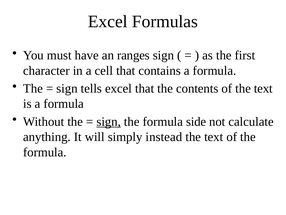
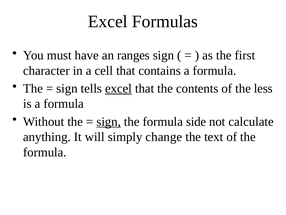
excel at (118, 88) underline: none -> present
of the text: text -> less
instead: instead -> change
